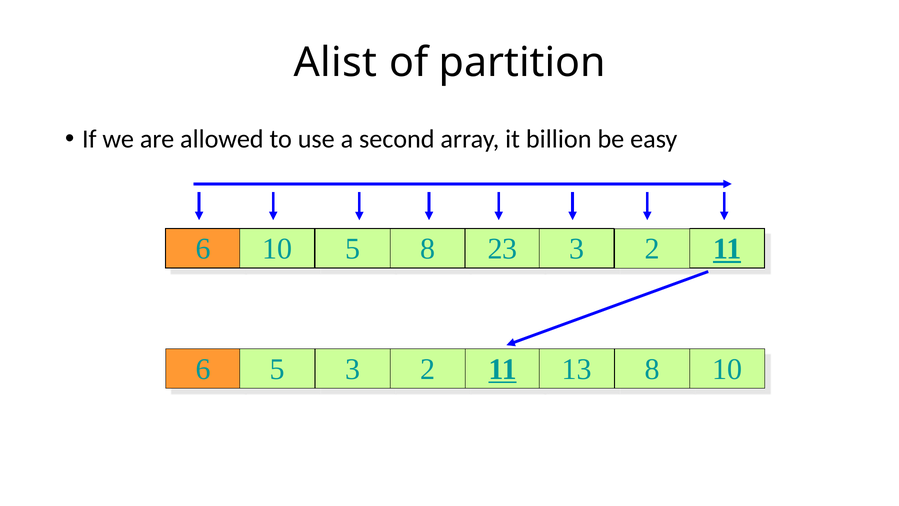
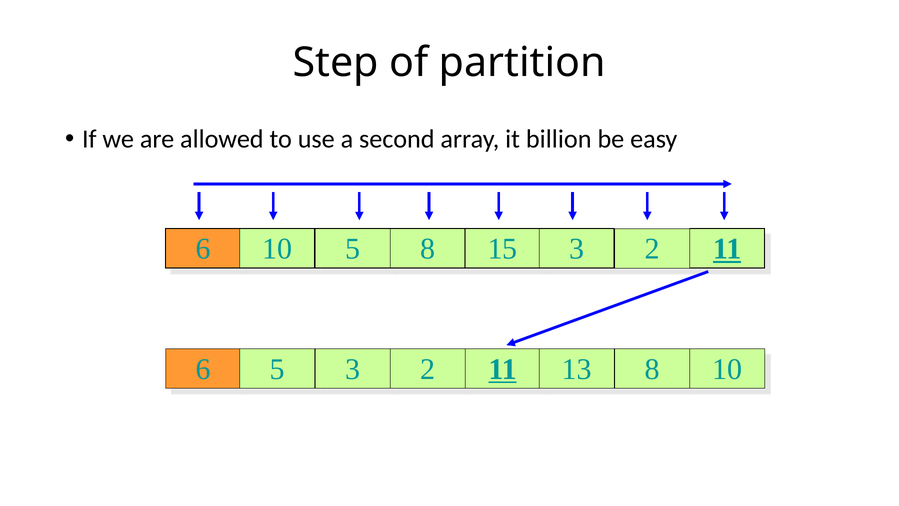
Alist: Alist -> Step
23: 23 -> 15
